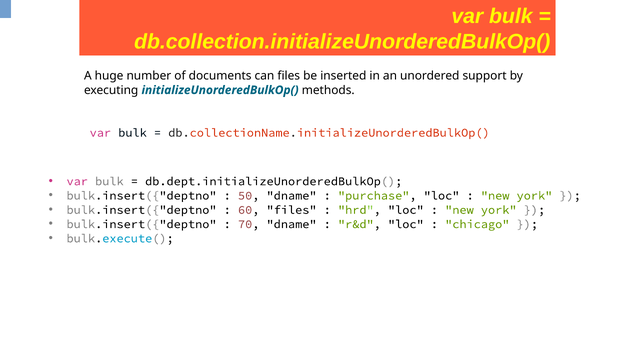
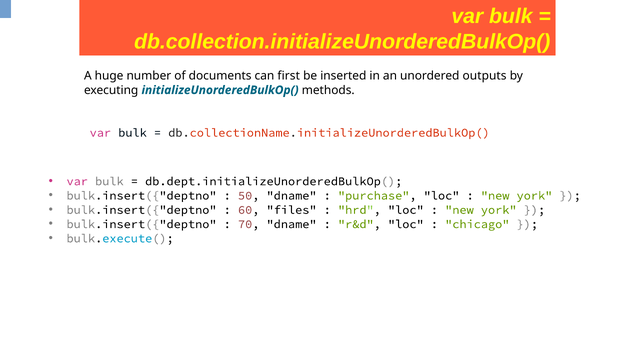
can files: files -> first
support: support -> outputs
